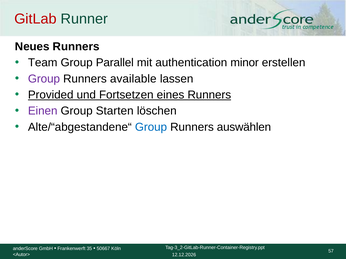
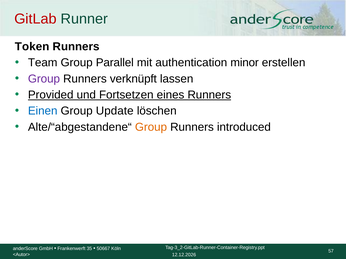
Neues: Neues -> Token
available: available -> verknüpft
Einen colour: purple -> blue
Starten: Starten -> Update
Group at (151, 127) colour: blue -> orange
auswählen: auswählen -> introduced
